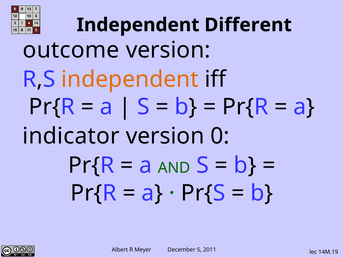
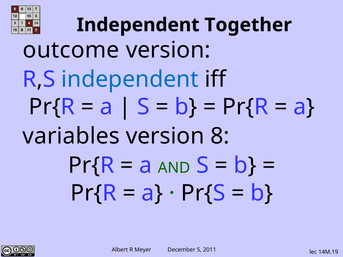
Different: Different -> Together
independent at (130, 79) colour: orange -> blue
indicator: indicator -> variables
0: 0 -> 8
